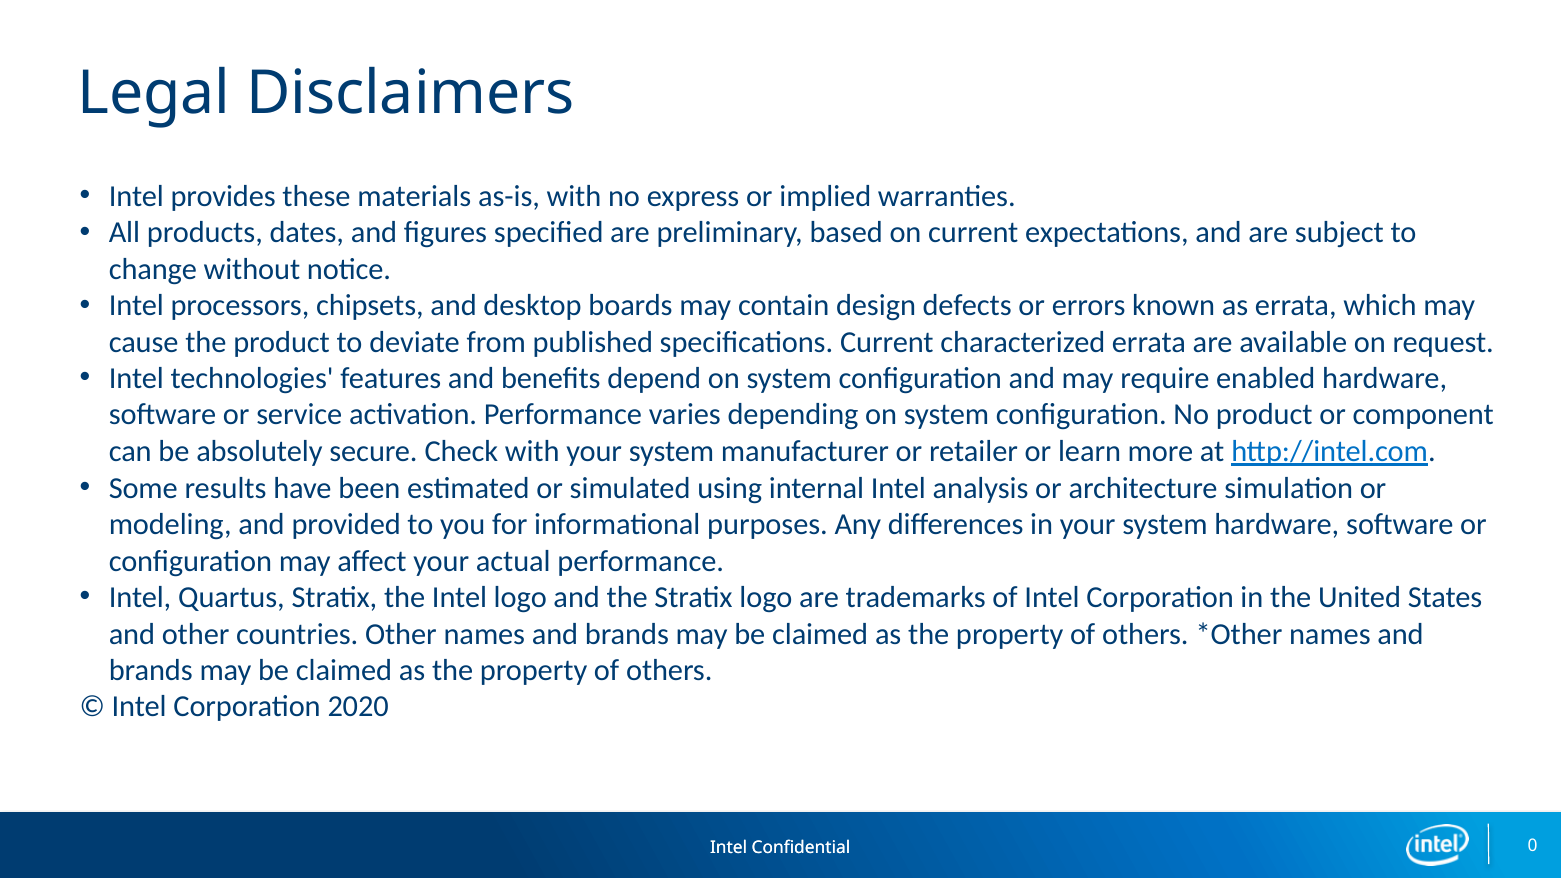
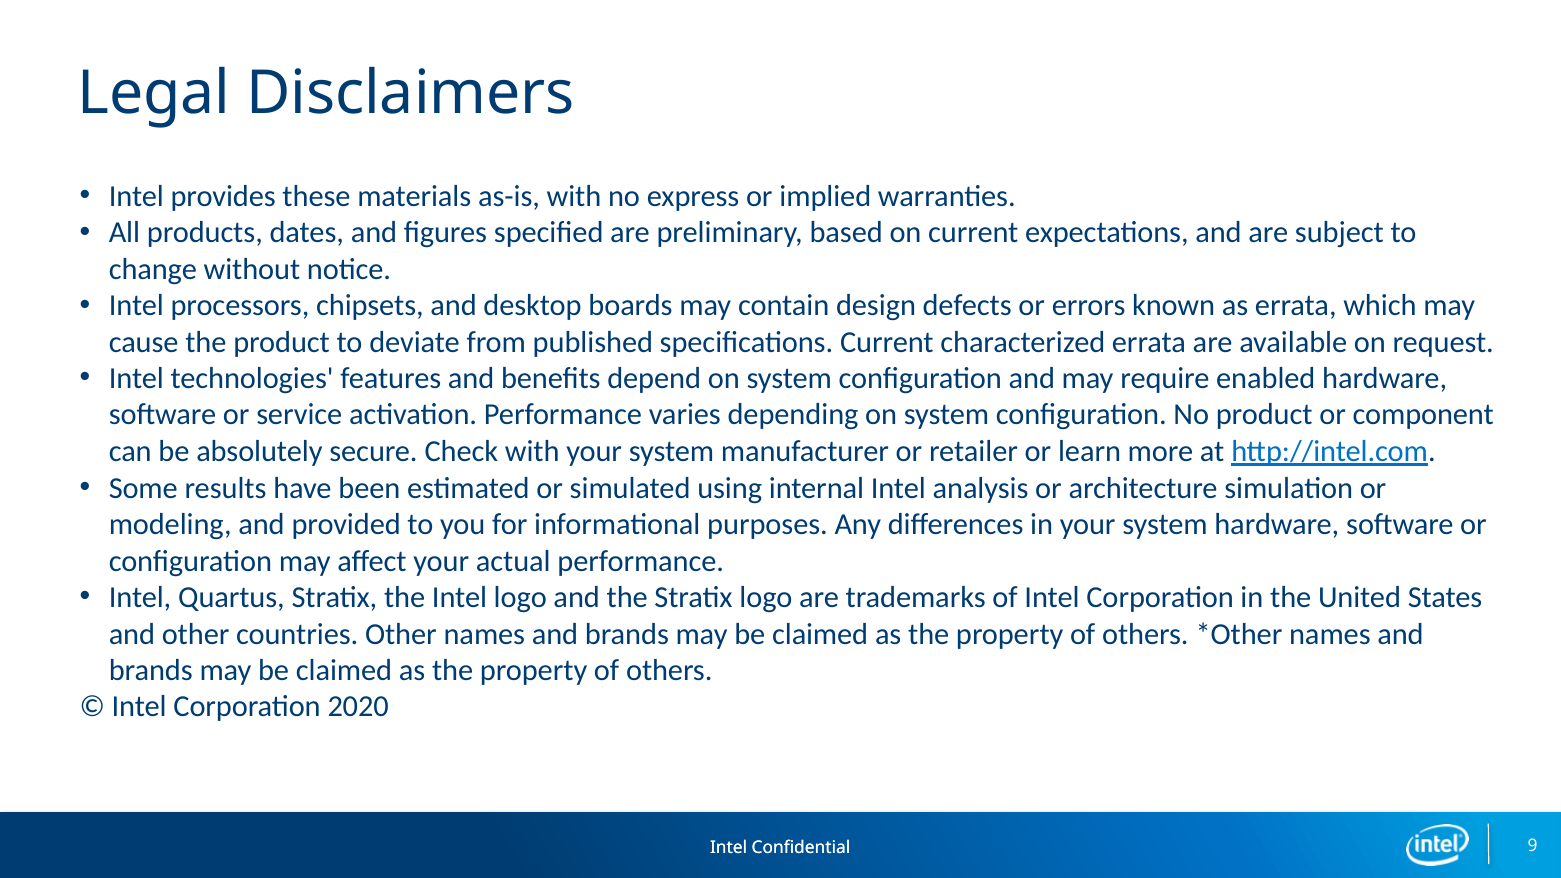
0: 0 -> 9
